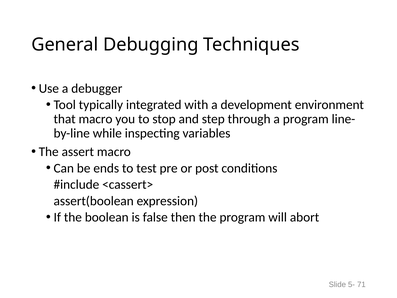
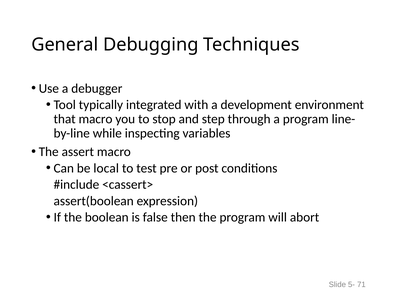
ends: ends -> local
